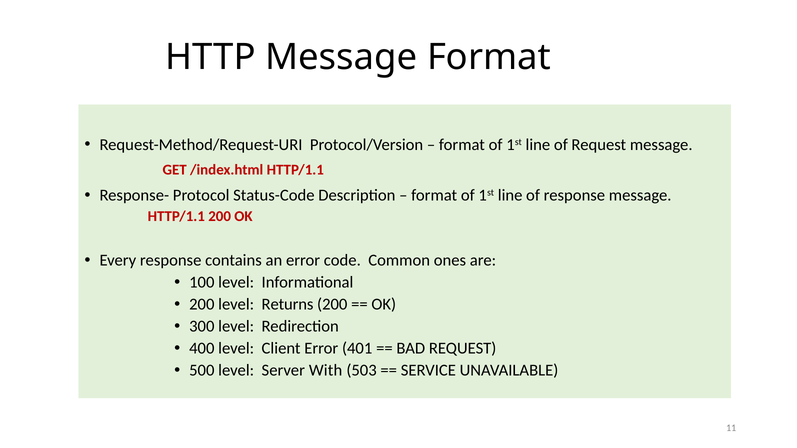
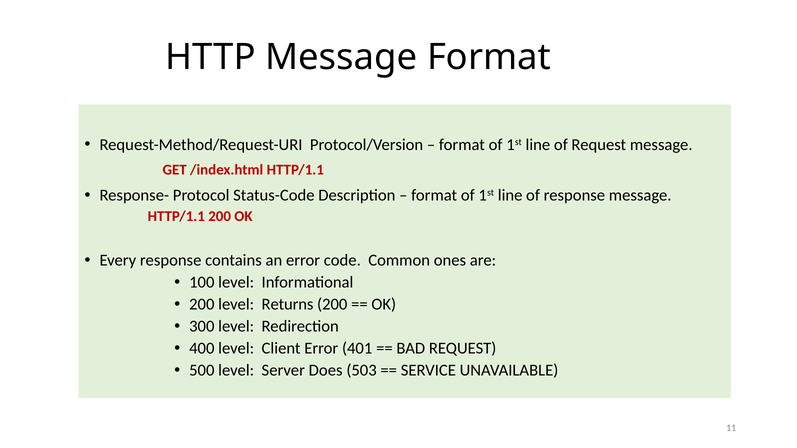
With: With -> Does
